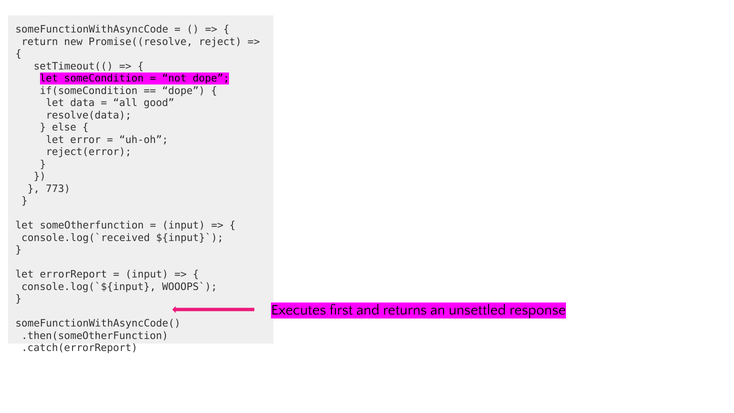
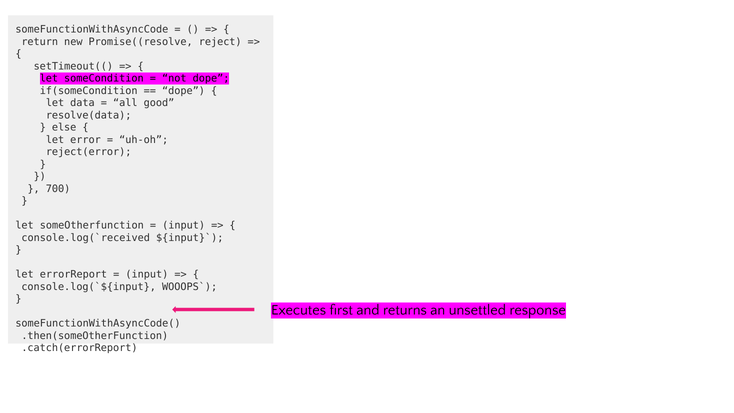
773: 773 -> 700
